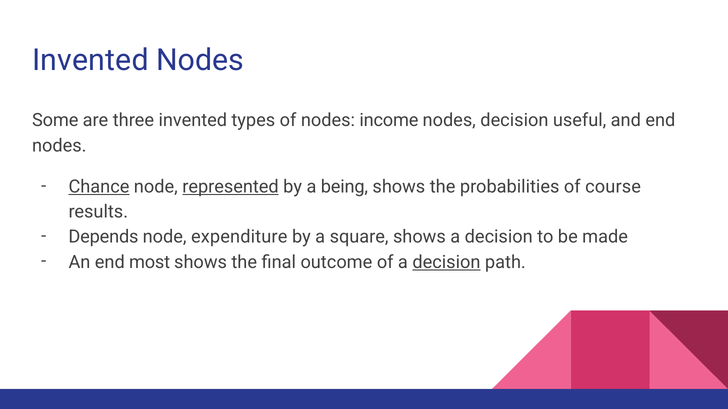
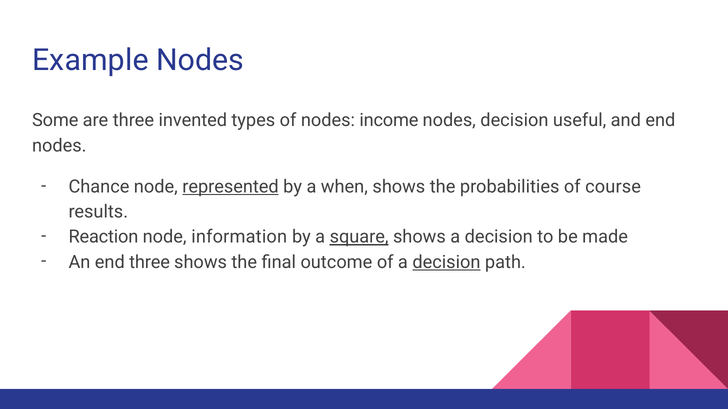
Invented at (90, 60): Invented -> Example
Chance underline: present -> none
being: being -> when
Depends: Depends -> Reaction
expenditure: expenditure -> information
square underline: none -> present
end most: most -> three
